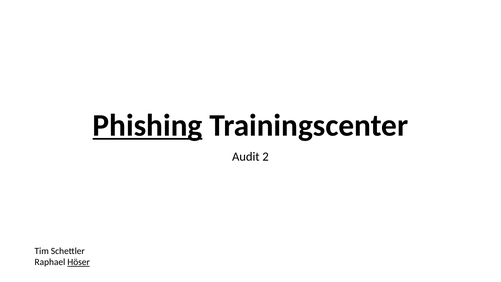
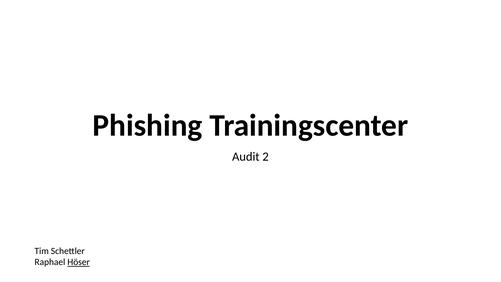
Phishing underline: present -> none
